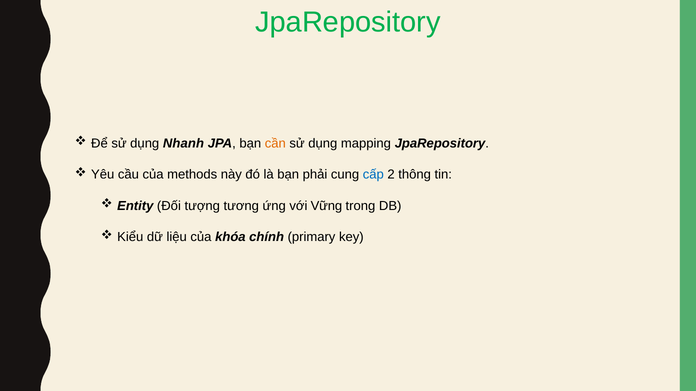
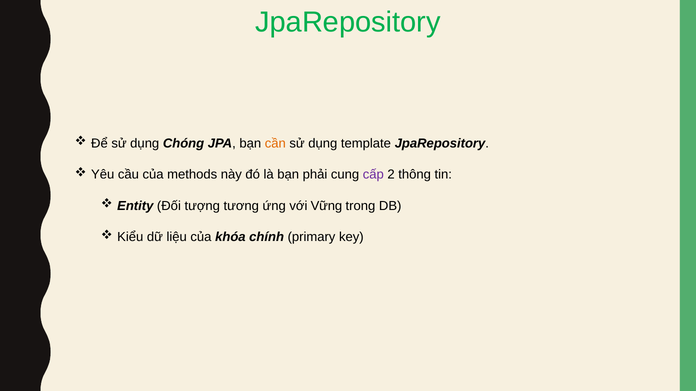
Nhanh: Nhanh -> Chóng
mapping: mapping -> template
cấp colour: blue -> purple
